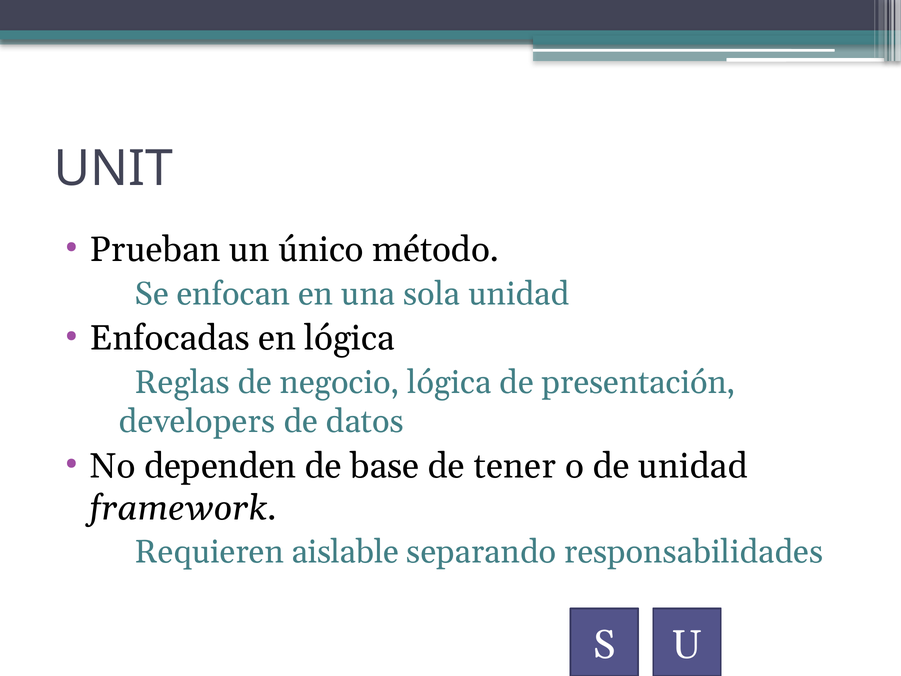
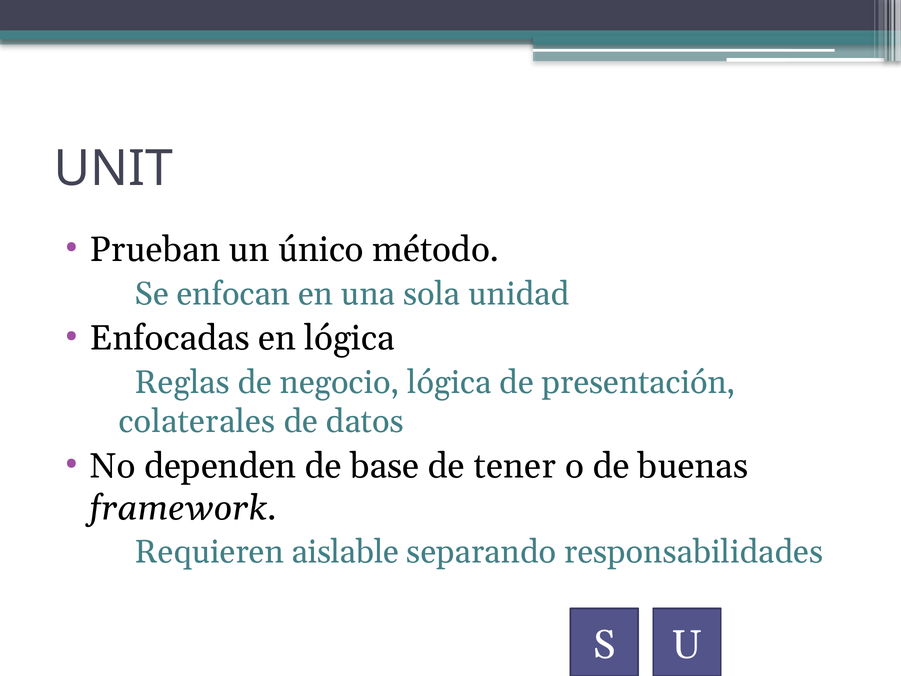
developers: developers -> colaterales
de unidad: unidad -> buenas
